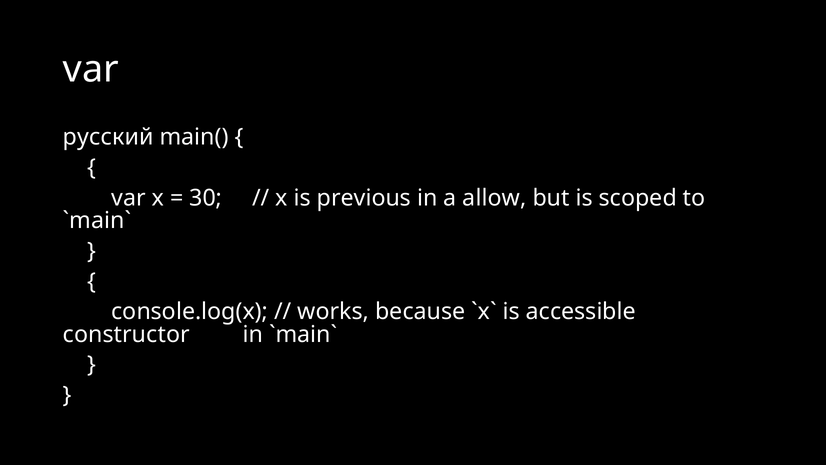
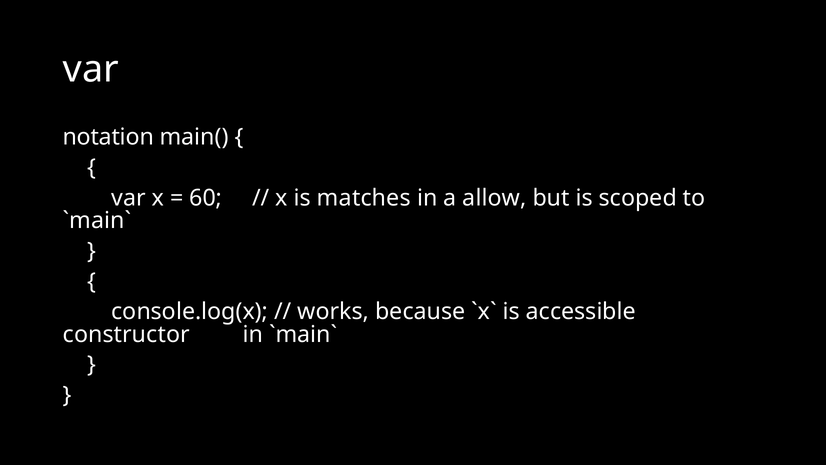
русский: русский -> notation
30: 30 -> 60
previous: previous -> matches
